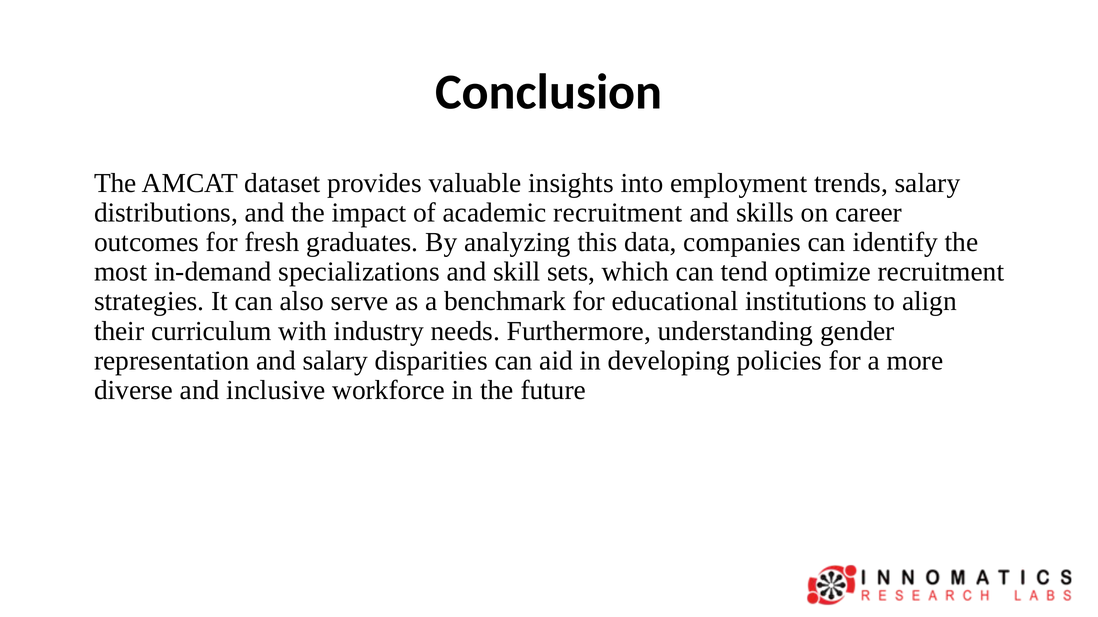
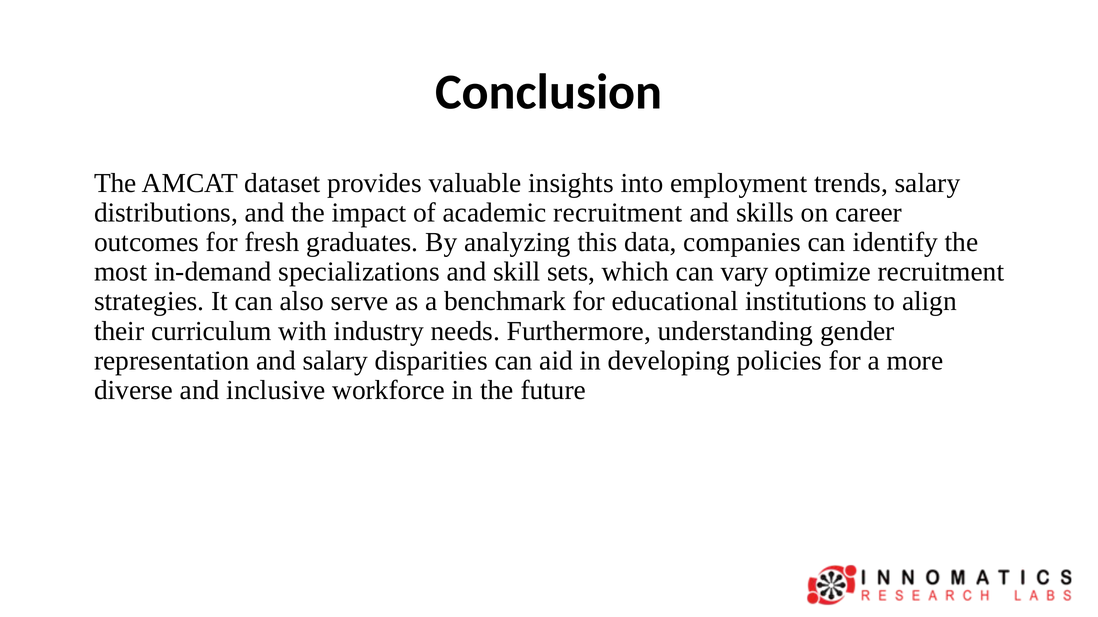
tend: tend -> vary
